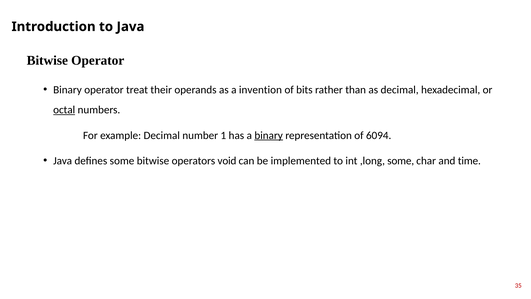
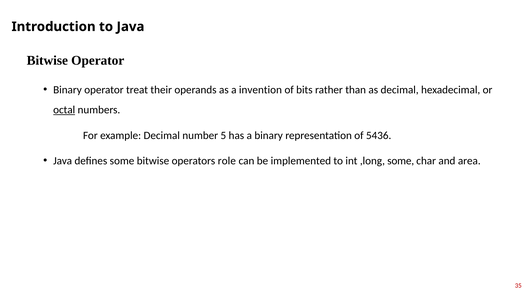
1: 1 -> 5
binary at (269, 135) underline: present -> none
6094: 6094 -> 5436
void: void -> role
time: time -> area
